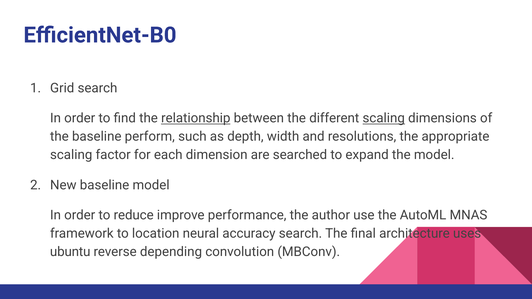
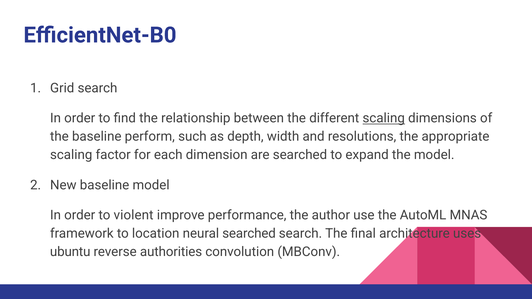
relationship underline: present -> none
reduce: reduce -> violent
neural accuracy: accuracy -> searched
depending: depending -> authorities
